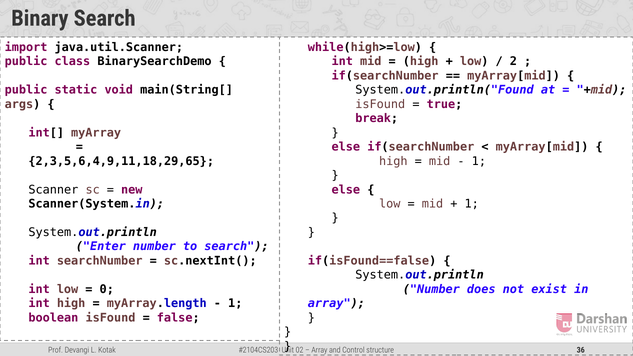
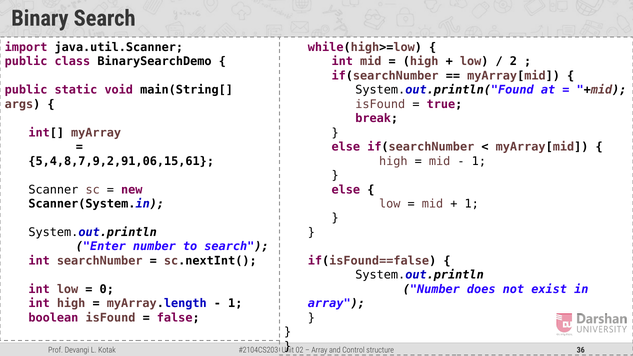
2,3,5,6,4,9,11,18,29,65: 2,3,5,6,4,9,11,18,29,65 -> 5,4,8,7,9,2,91,06,15,61
